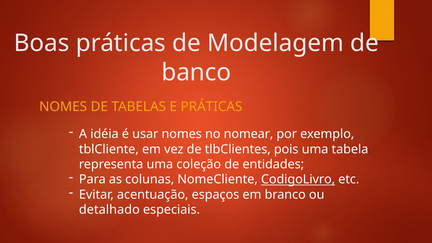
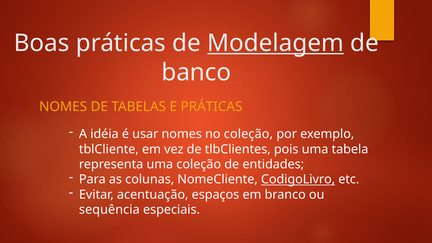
Modelagem underline: none -> present
no nomear: nomear -> coleção
detalhado: detalhado -> sequência
